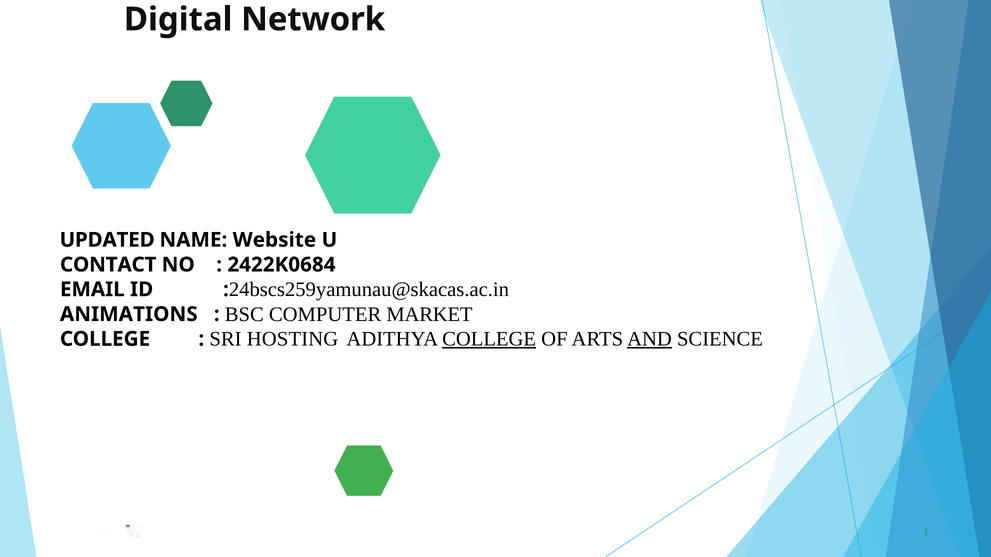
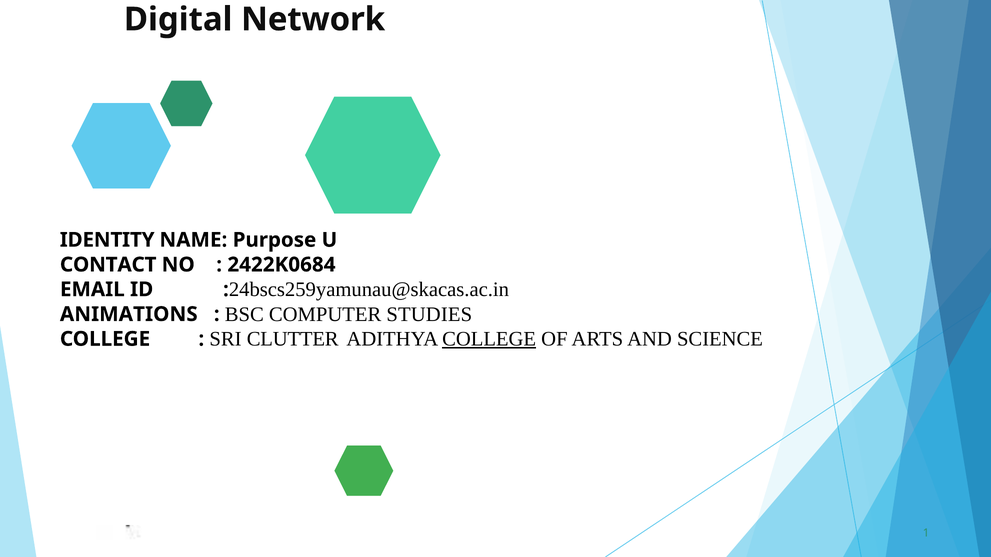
UPDATED: UPDATED -> IDENTITY
Website: Website -> Purpose
MARKET: MARKET -> STUDIES
HOSTING: HOSTING -> CLUTTER
AND underline: present -> none
